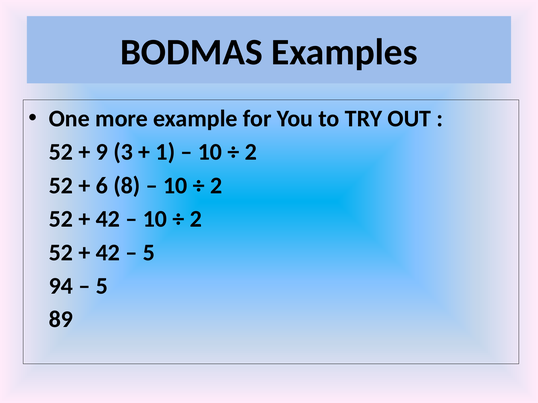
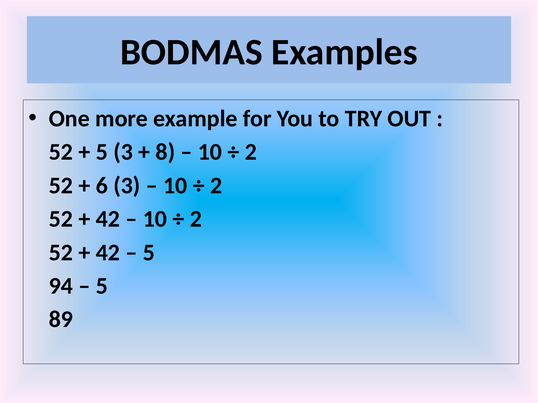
9 at (102, 152): 9 -> 5
1: 1 -> 8
6 8: 8 -> 3
